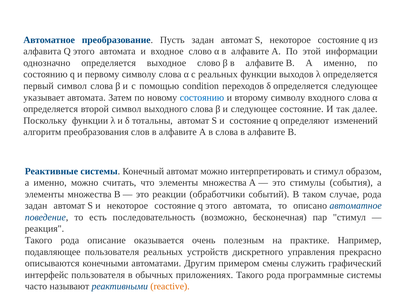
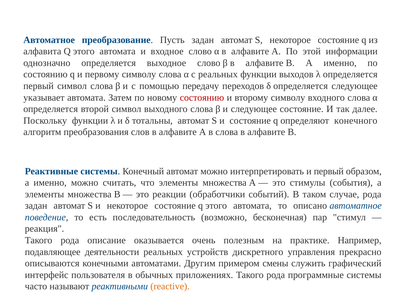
condition: condition -> передачу
состоянию at (202, 98) colour: blue -> red
изменений: изменений -> конечного
и стимул: стимул -> первый
подавляющее пользователя: пользователя -> деятельности
